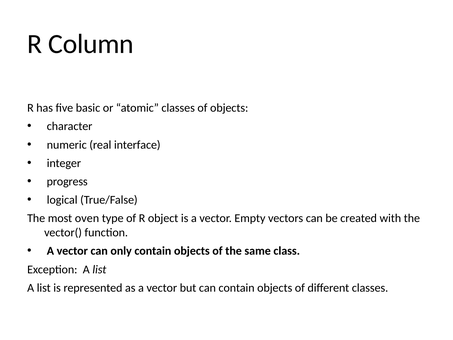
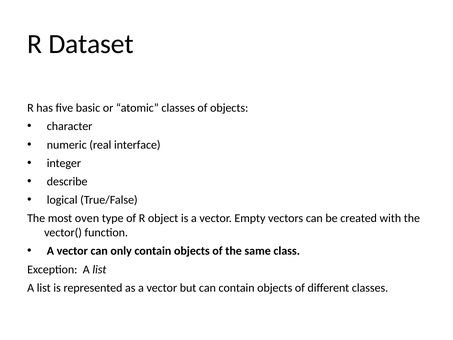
Column: Column -> Dataset
progress: progress -> describe
